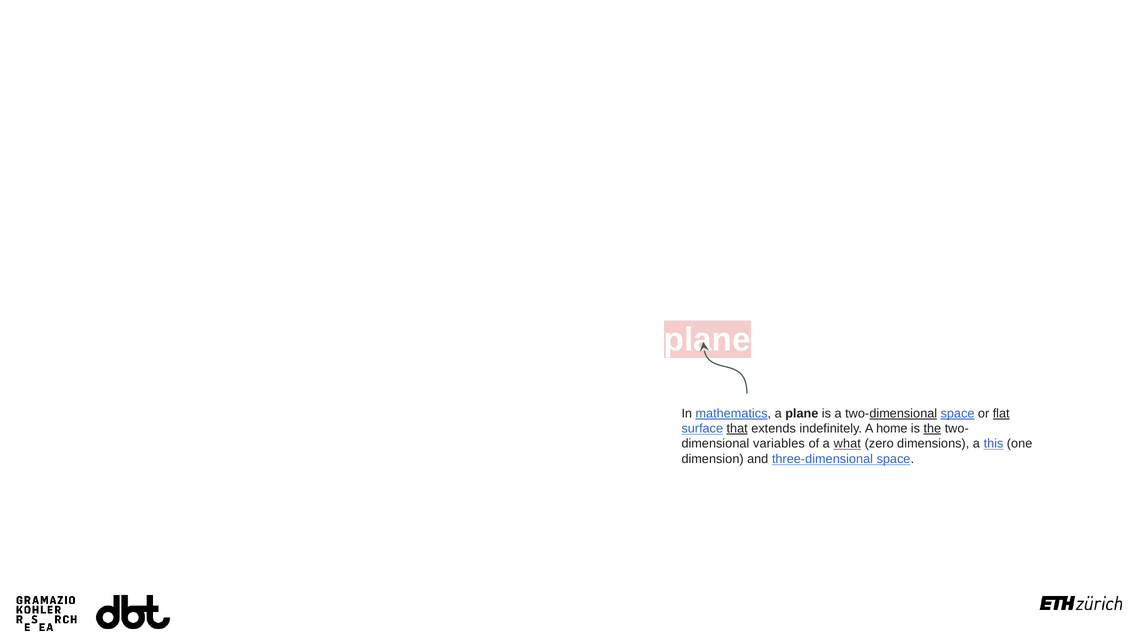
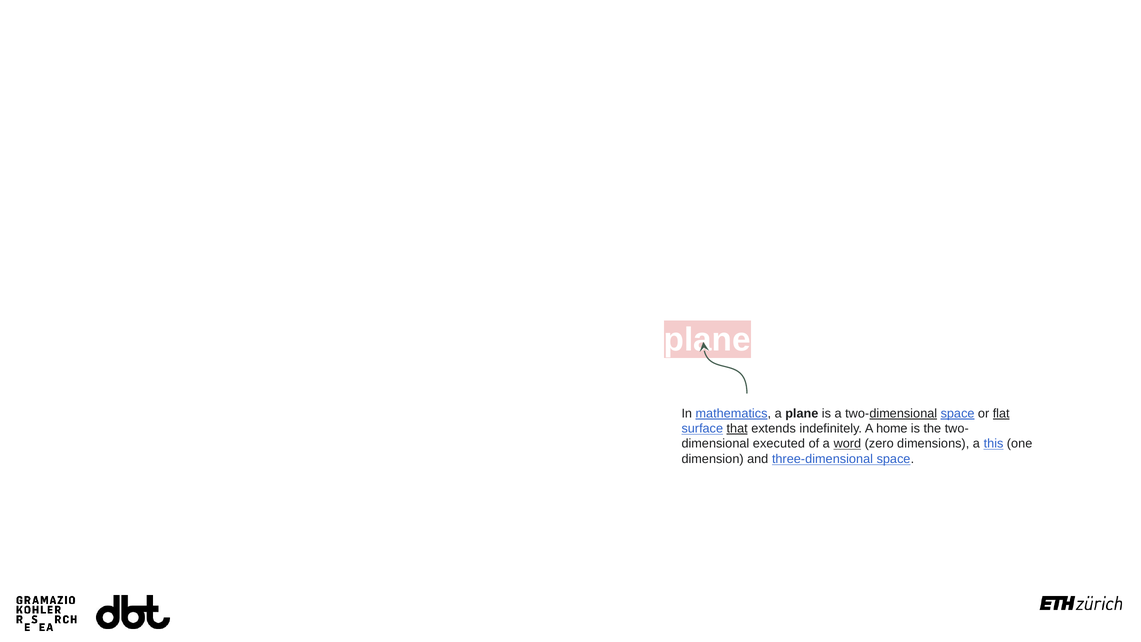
the underline: present -> none
variables: variables -> executed
a what: what -> word
